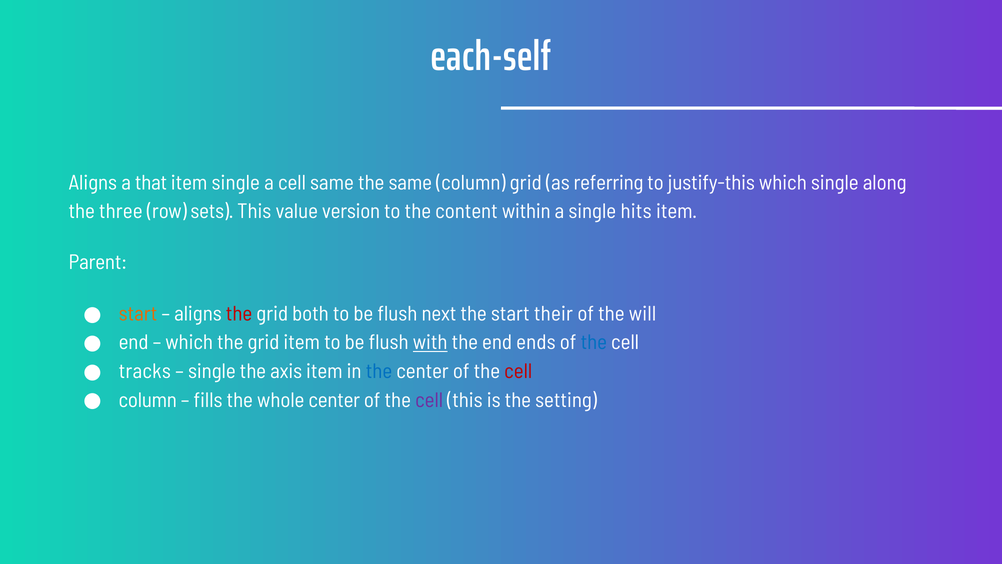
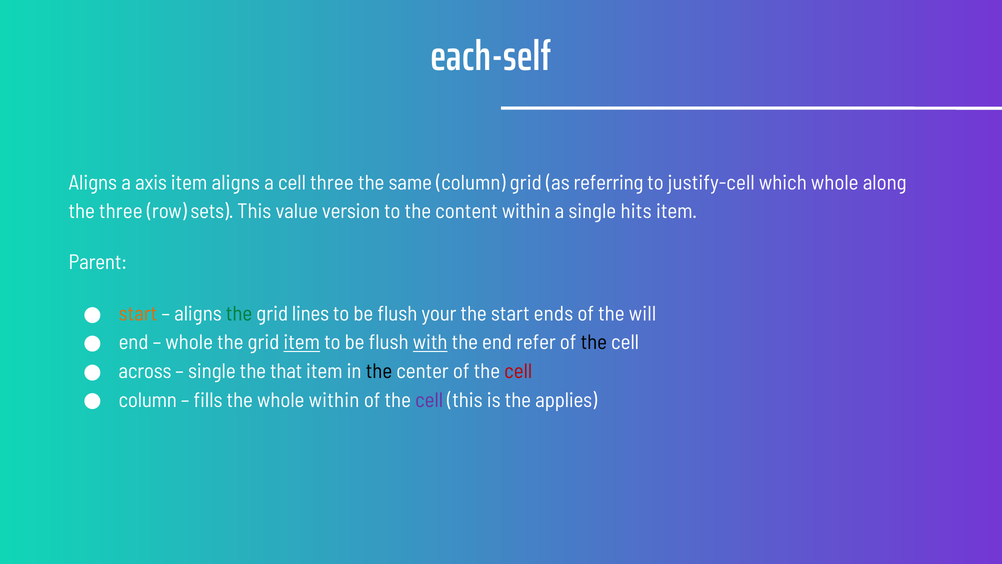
that: that -> axis
item single: single -> aligns
cell same: same -> three
justify-this: justify-this -> justify-cell
which single: single -> whole
the at (239, 313) colour: red -> green
both: both -> lines
next: next -> your
their: their -> ends
which at (189, 342): which -> whole
item at (302, 342) underline: none -> present
ends: ends -> refer
the at (594, 342) colour: blue -> black
tracks: tracks -> across
axis: axis -> that
the at (379, 371) colour: blue -> black
whole center: center -> within
setting: setting -> applies
